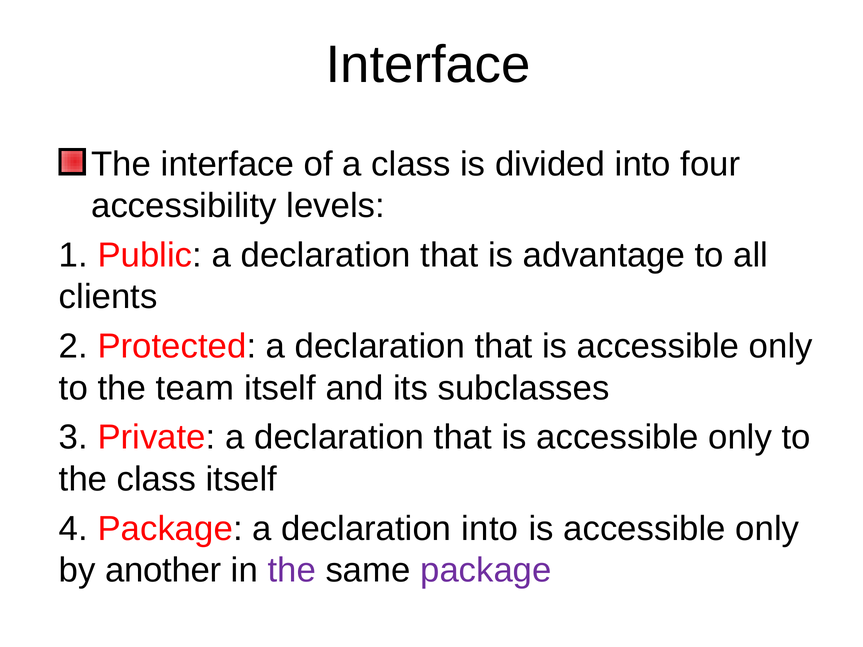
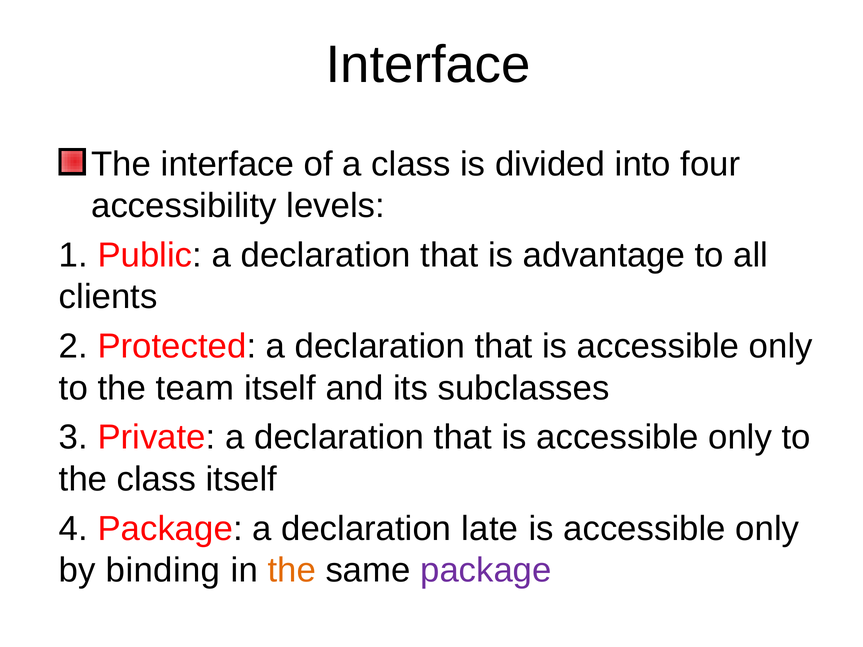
declaration into: into -> late
another: another -> binding
the at (292, 570) colour: purple -> orange
